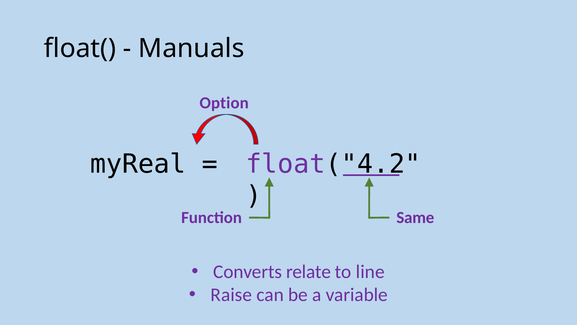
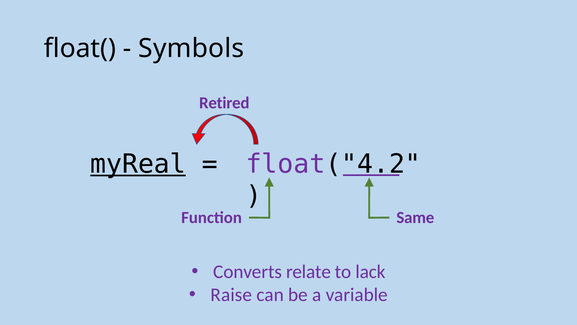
Manuals: Manuals -> Symbols
Option: Option -> Retired
myReal underline: none -> present
line: line -> lack
